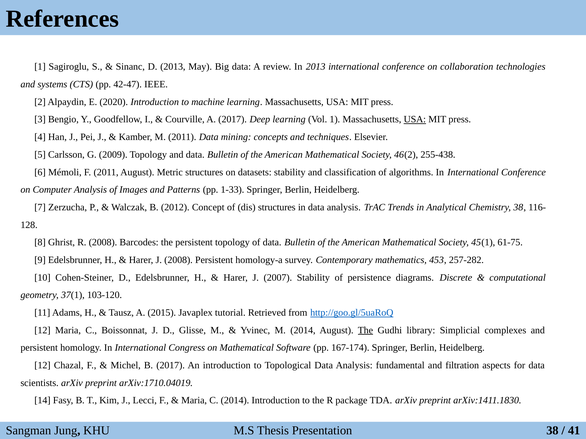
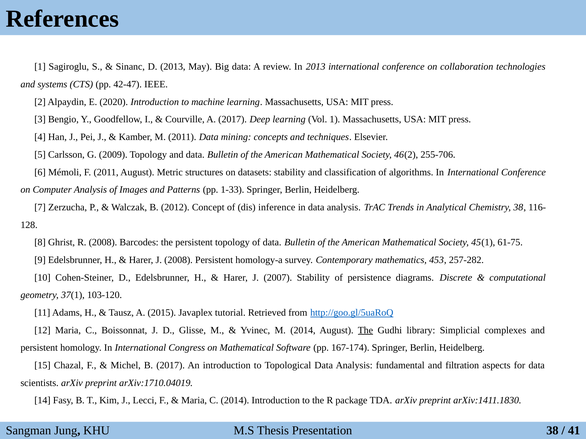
USA at (415, 120) underline: present -> none
255-438: 255-438 -> 255-706
dis structures: structures -> inference
12 at (42, 366): 12 -> 15
